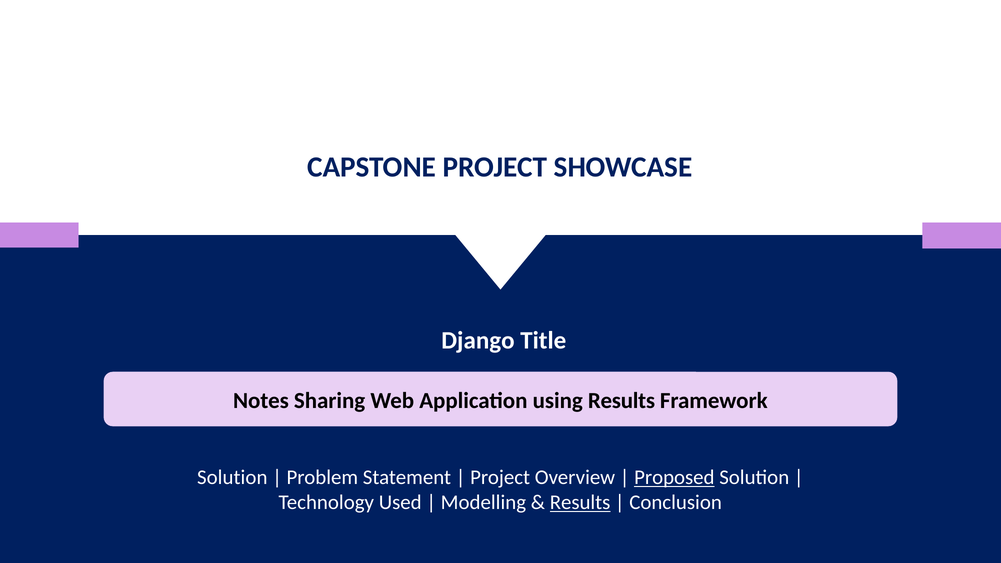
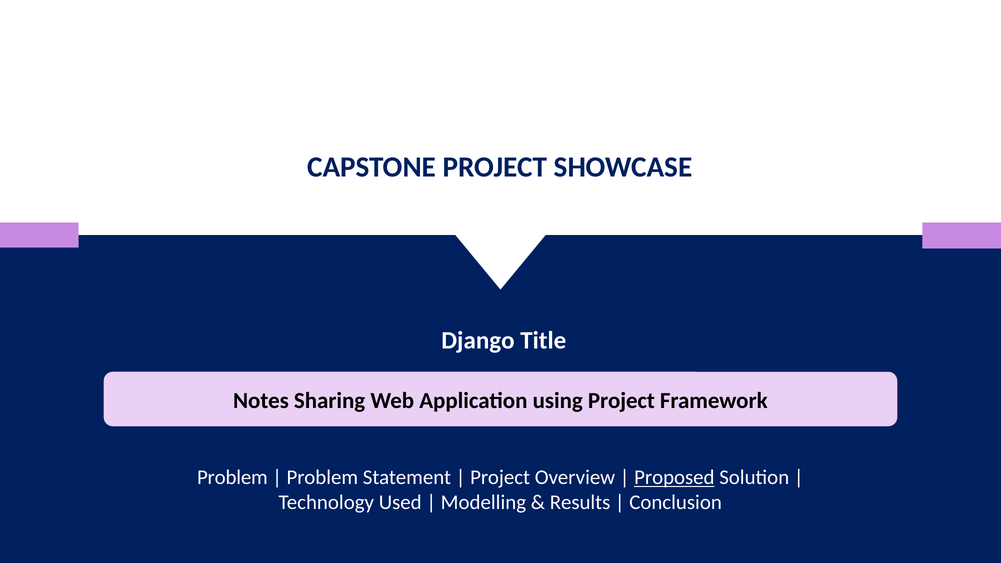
using Results: Results -> Project
Solution at (232, 477): Solution -> Problem
Results at (580, 502) underline: present -> none
